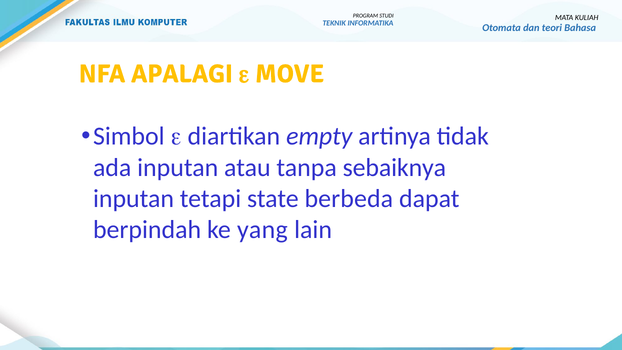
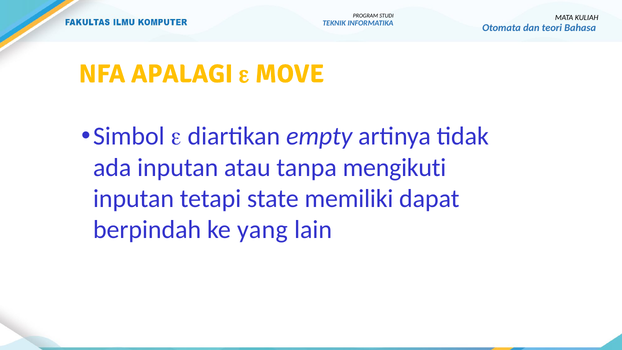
sebaiknya: sebaiknya -> mengikuti
berbeda: berbeda -> memiliki
